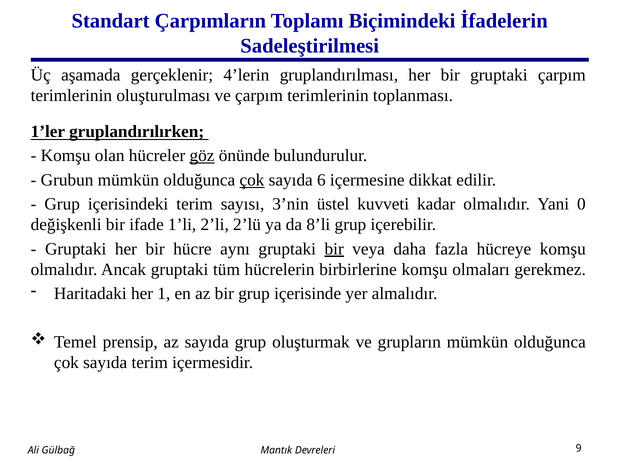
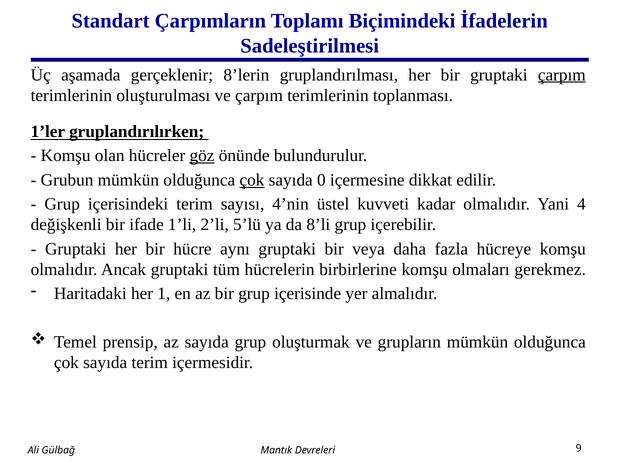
4’lerin: 4’lerin -> 8’lerin
çarpım at (562, 75) underline: none -> present
6: 6 -> 0
3’nin: 3’nin -> 4’nin
0: 0 -> 4
2’lü: 2’lü -> 5’lü
bir at (334, 249) underline: present -> none
